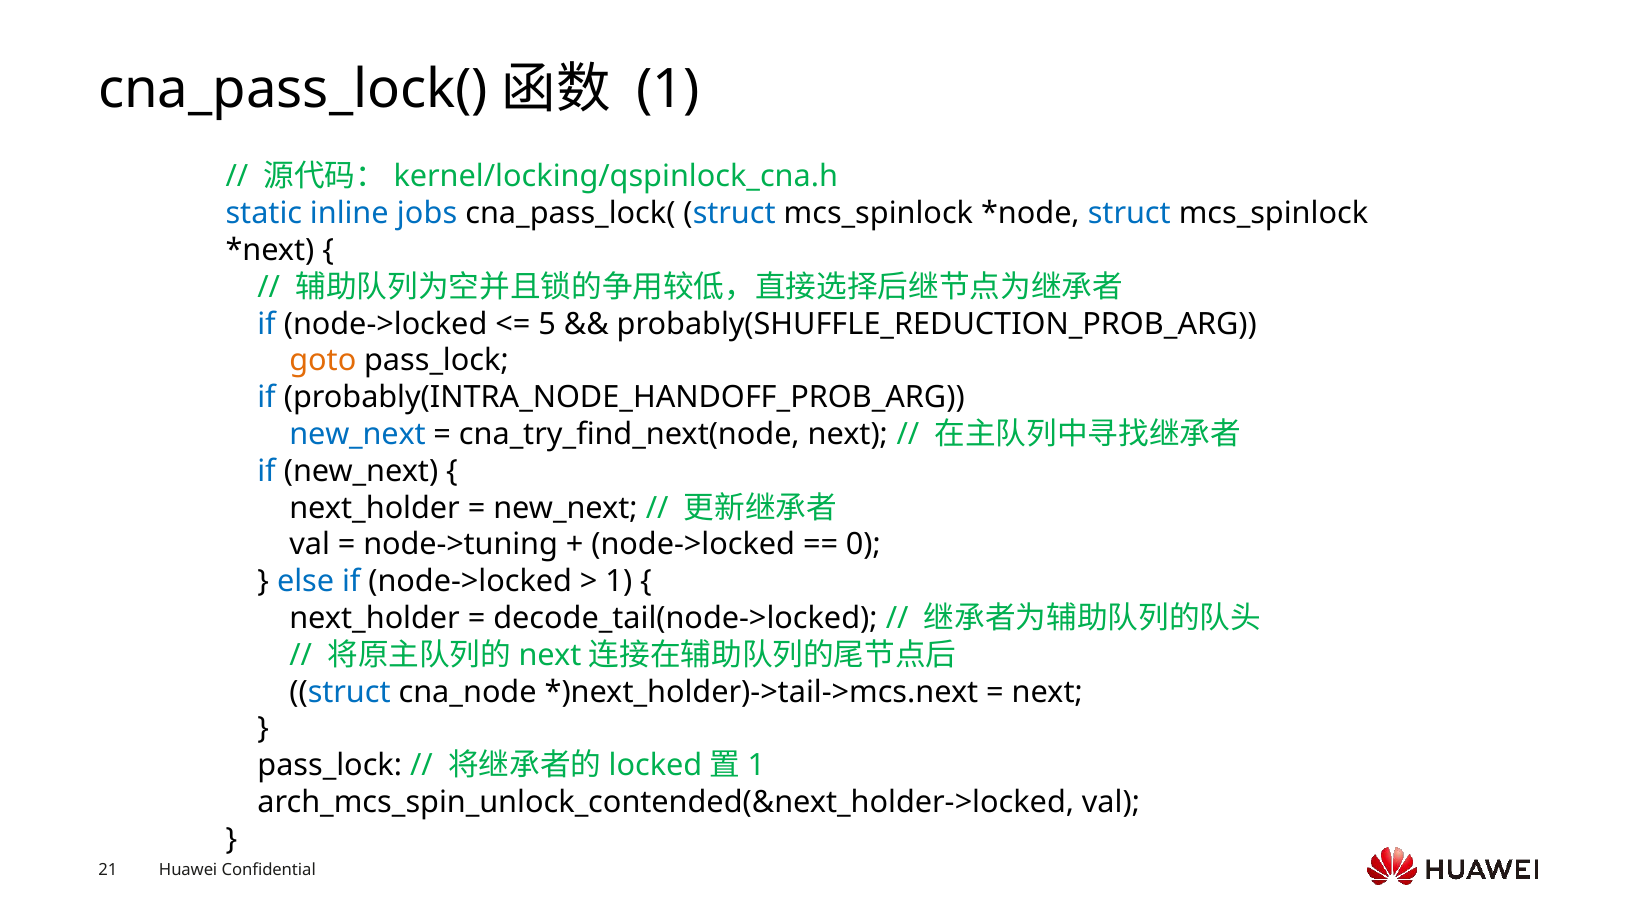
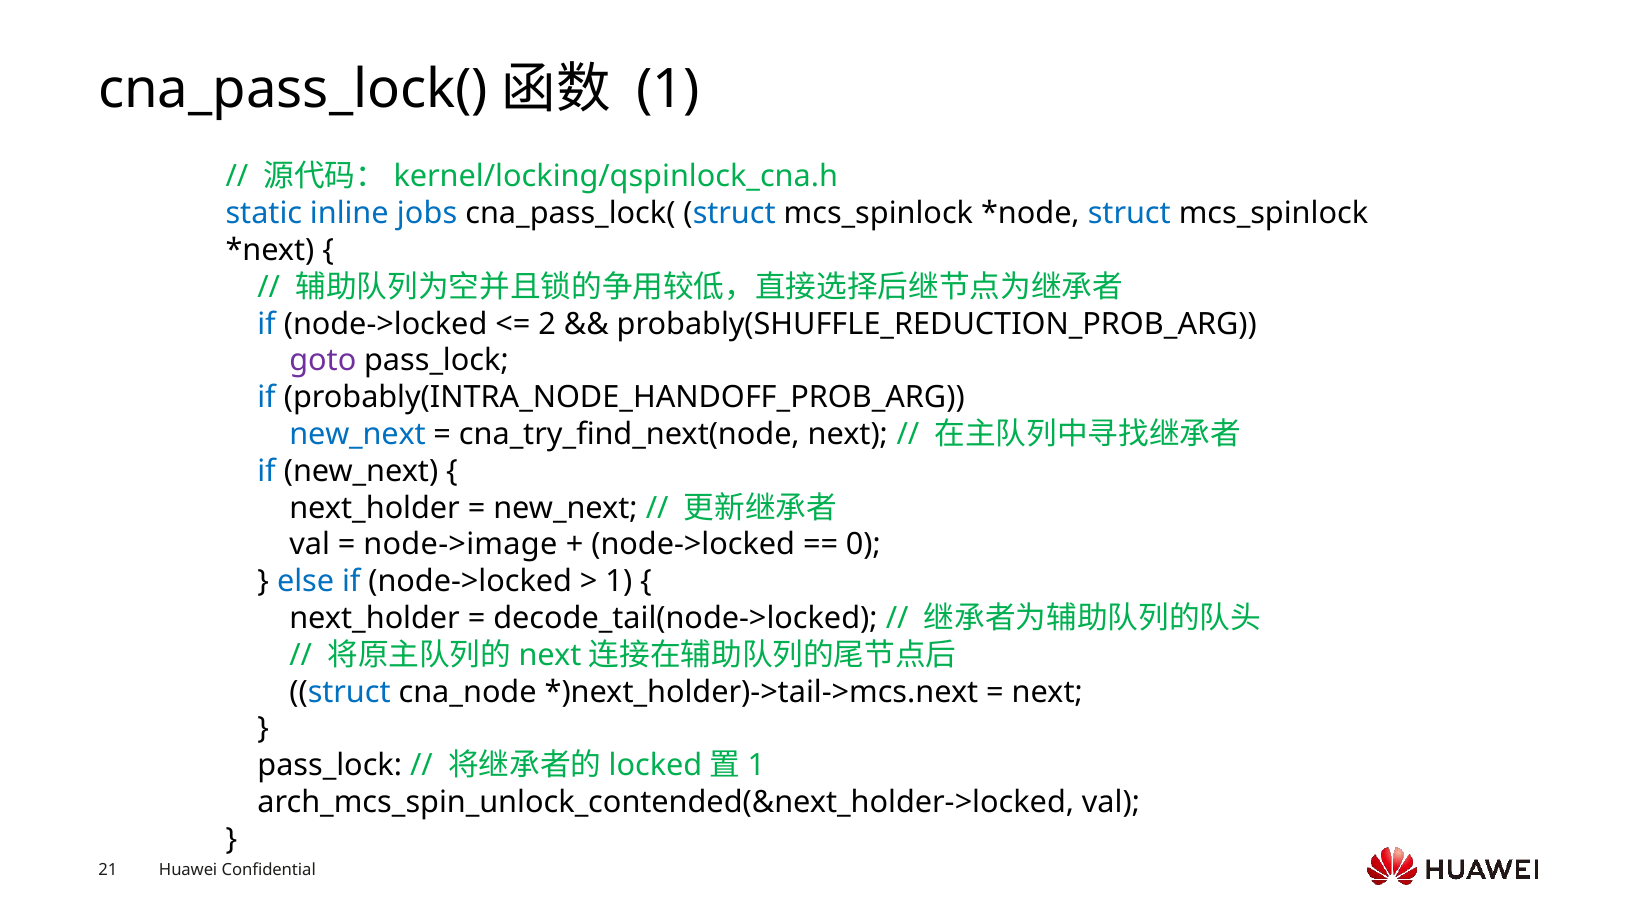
5: 5 -> 2
goto colour: orange -> purple
node->tuning: node->tuning -> node->image
